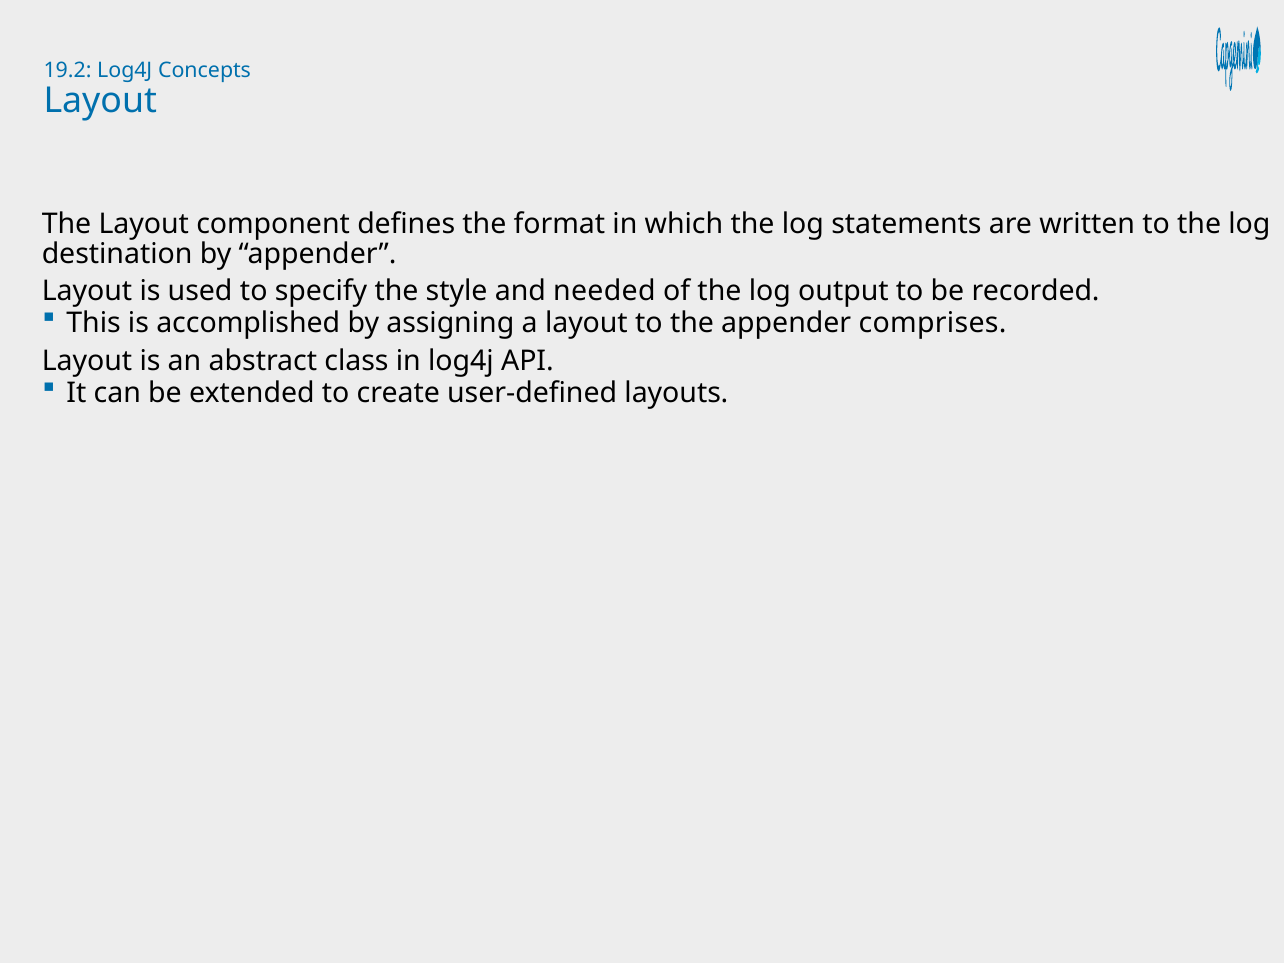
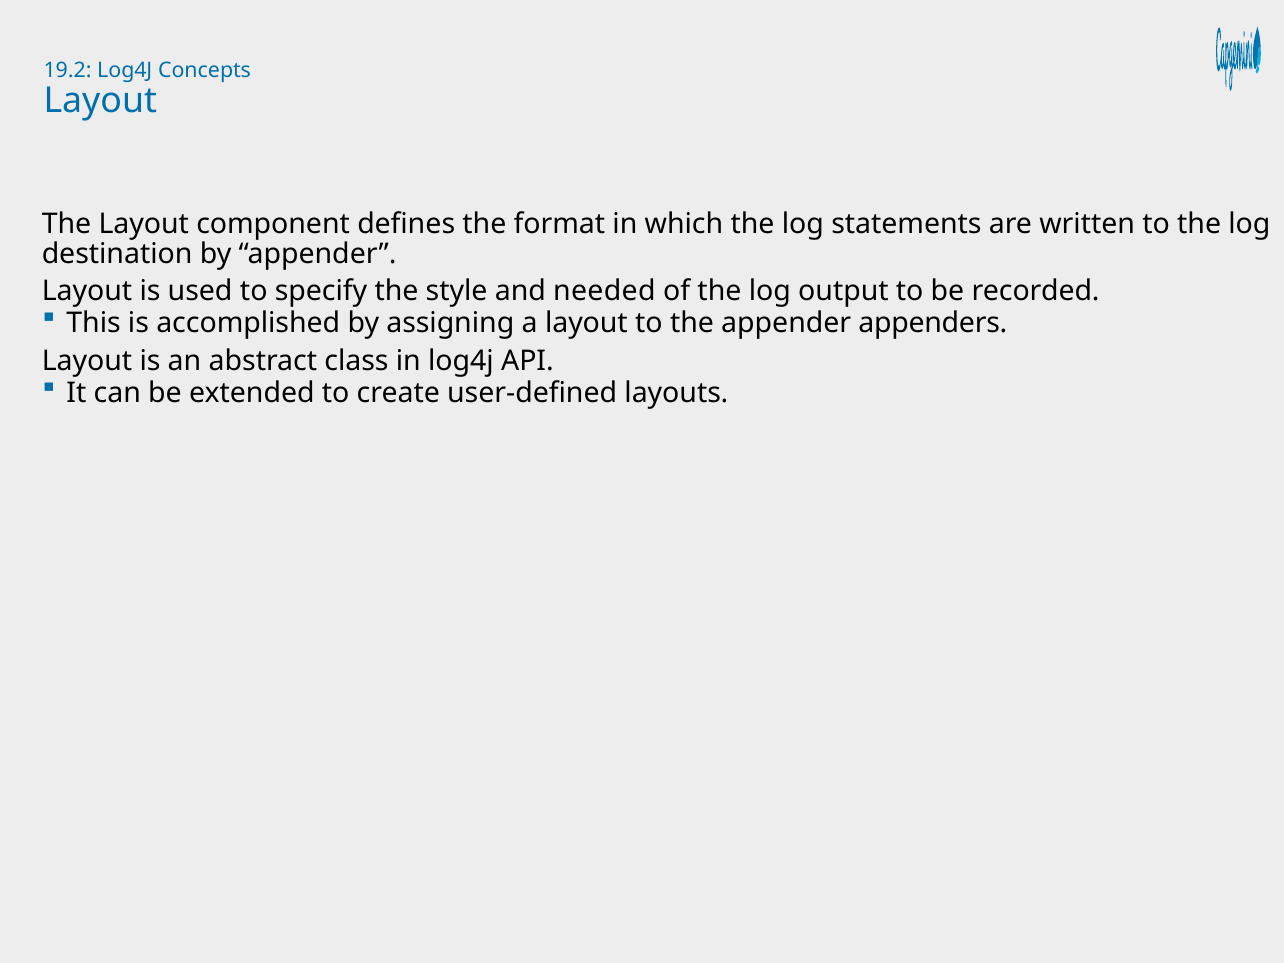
comprises: comprises -> appenders
